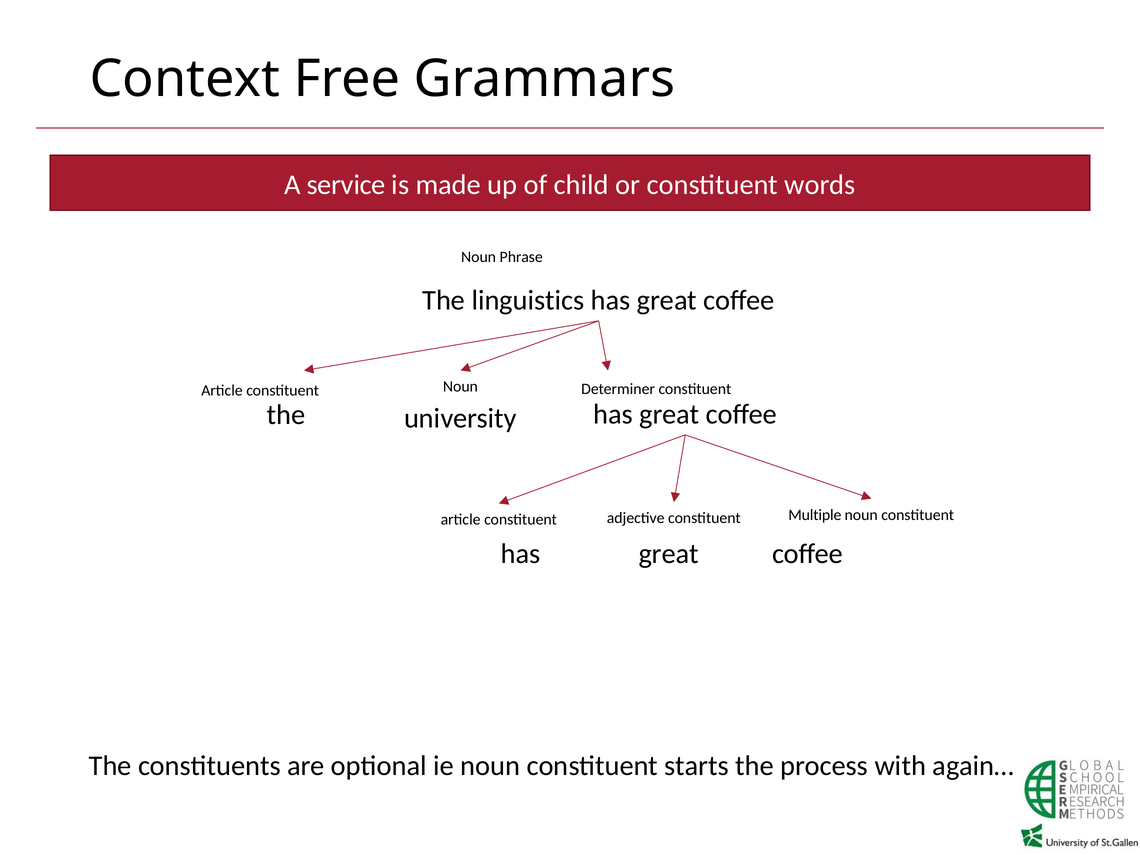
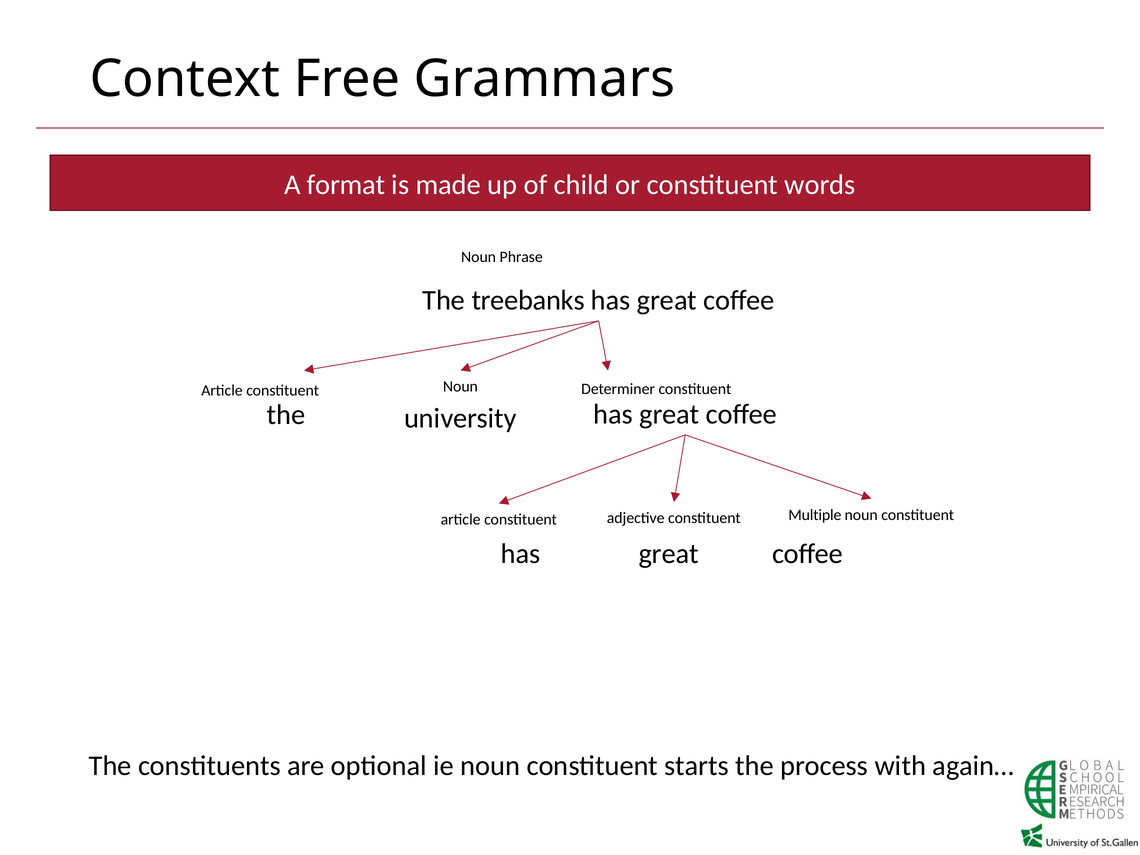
service: service -> format
linguistics: linguistics -> treebanks
